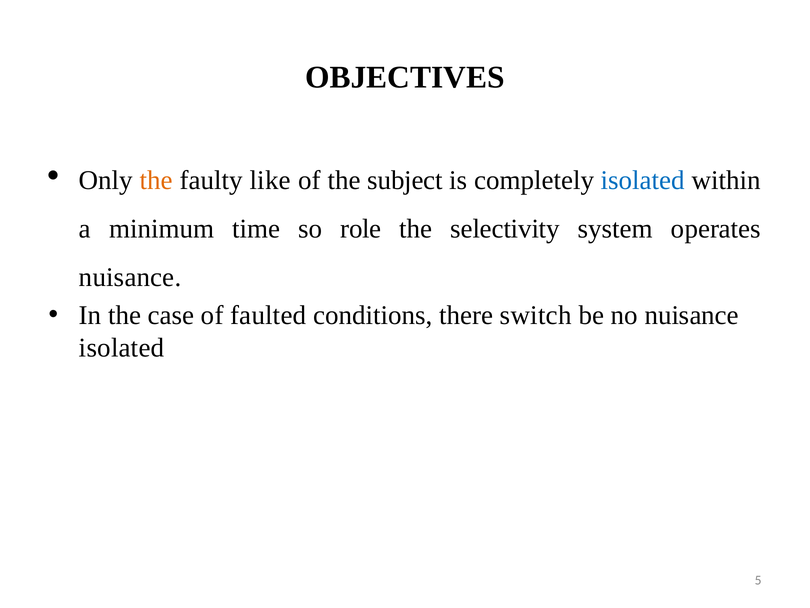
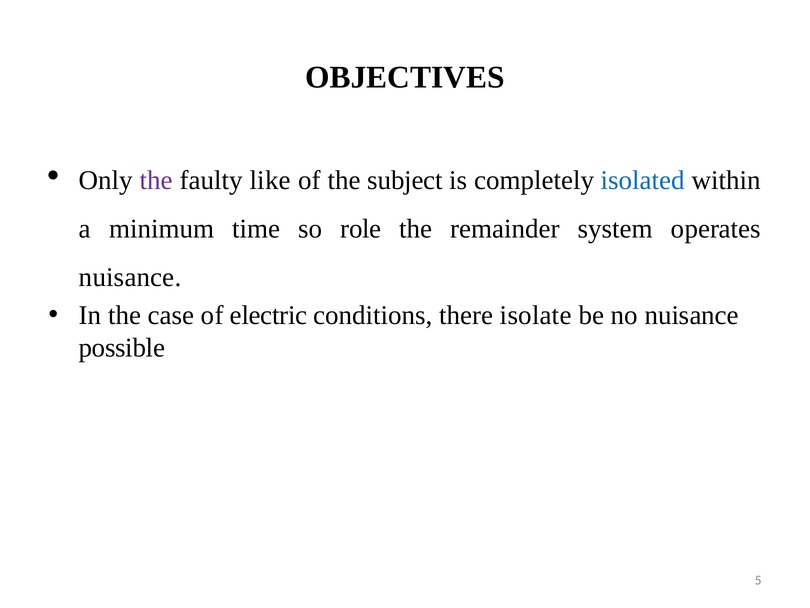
the at (156, 180) colour: orange -> purple
selectivity: selectivity -> remainder
faulted: faulted -> electric
switch: switch -> isolate
isolated at (122, 347): isolated -> possible
